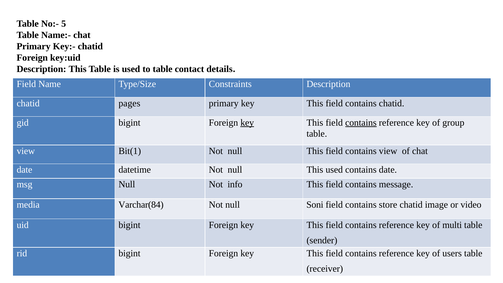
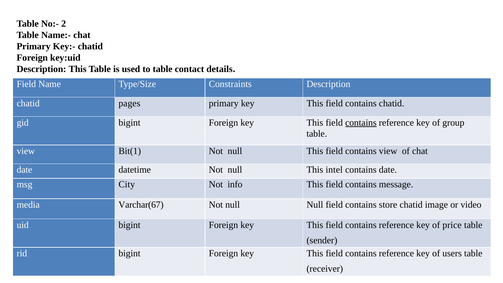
5: 5 -> 2
key at (247, 123) underline: present -> none
This used: used -> intel
msg Null: Null -> City
Varchar(84: Varchar(84 -> Varchar(67
null Soni: Soni -> Null
multi: multi -> price
